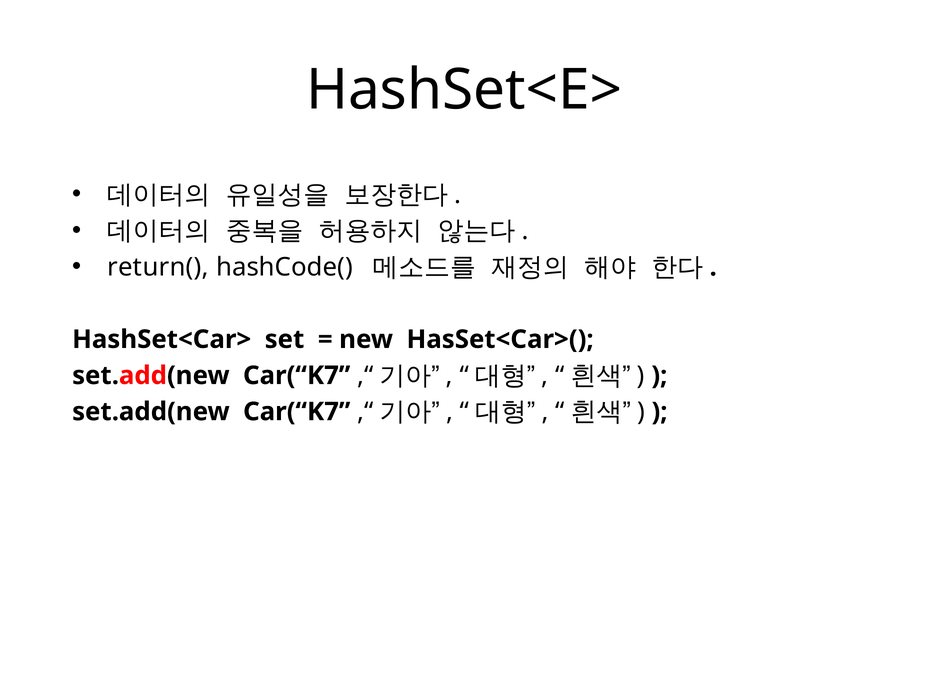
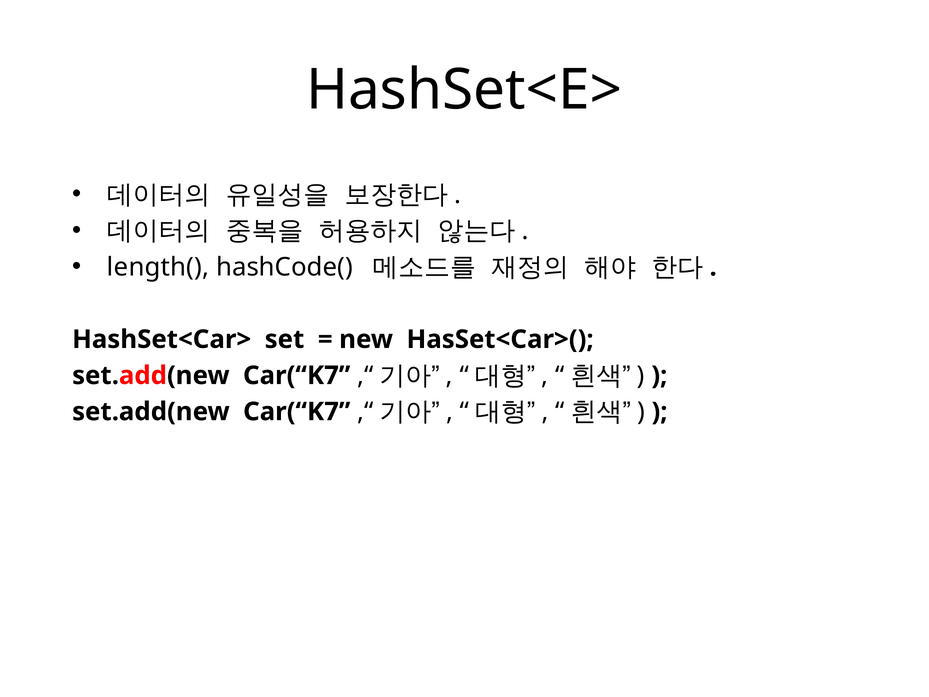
return(: return( -> length(
